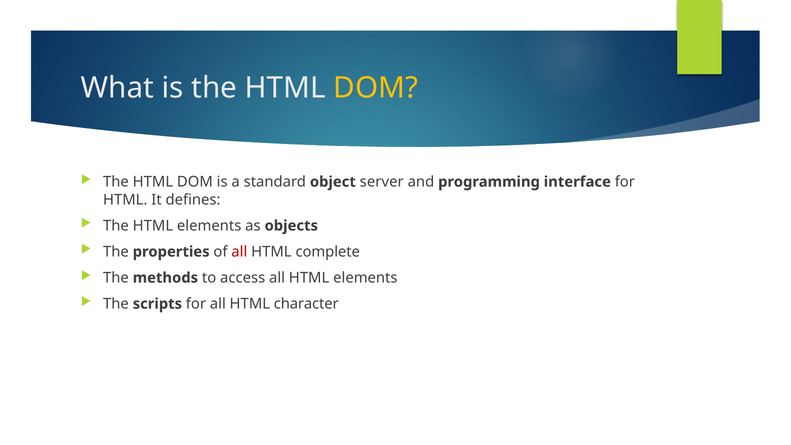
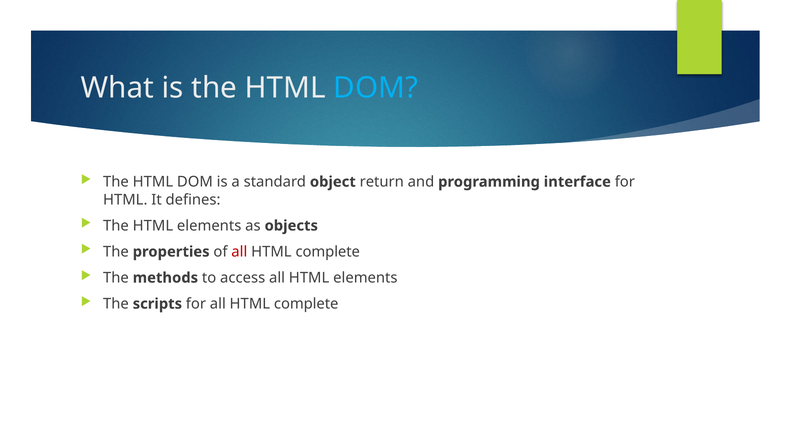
DOM at (376, 88) colour: yellow -> light blue
server: server -> return
for all HTML character: character -> complete
